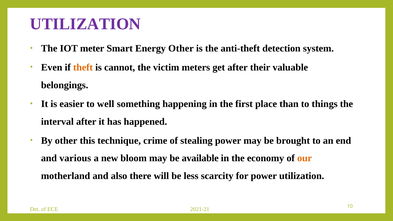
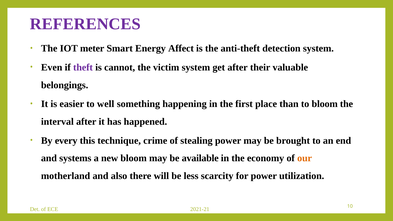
UTILIZATION at (85, 24): UTILIZATION -> REFERENCES
Energy Other: Other -> Affect
theft colour: orange -> purple
victim meters: meters -> system
to things: things -> bloom
By other: other -> every
various: various -> systems
